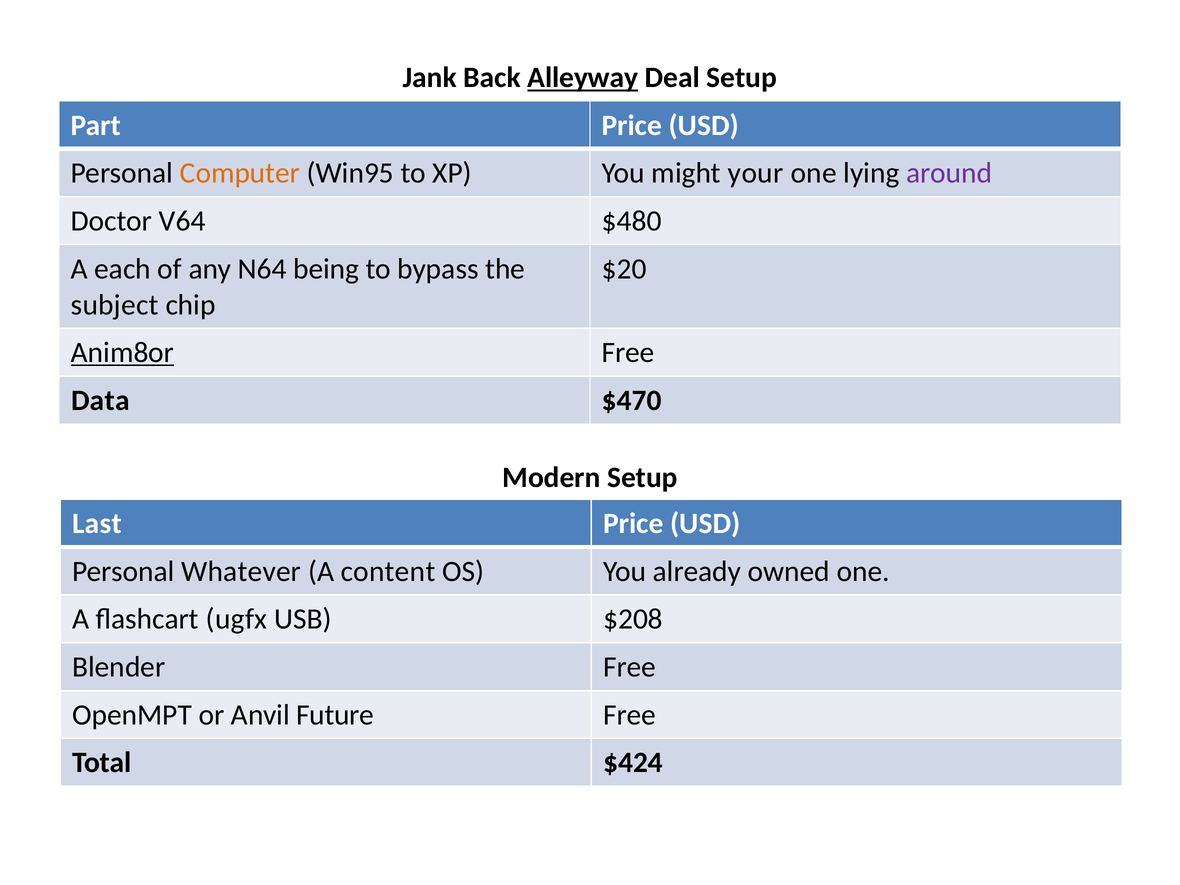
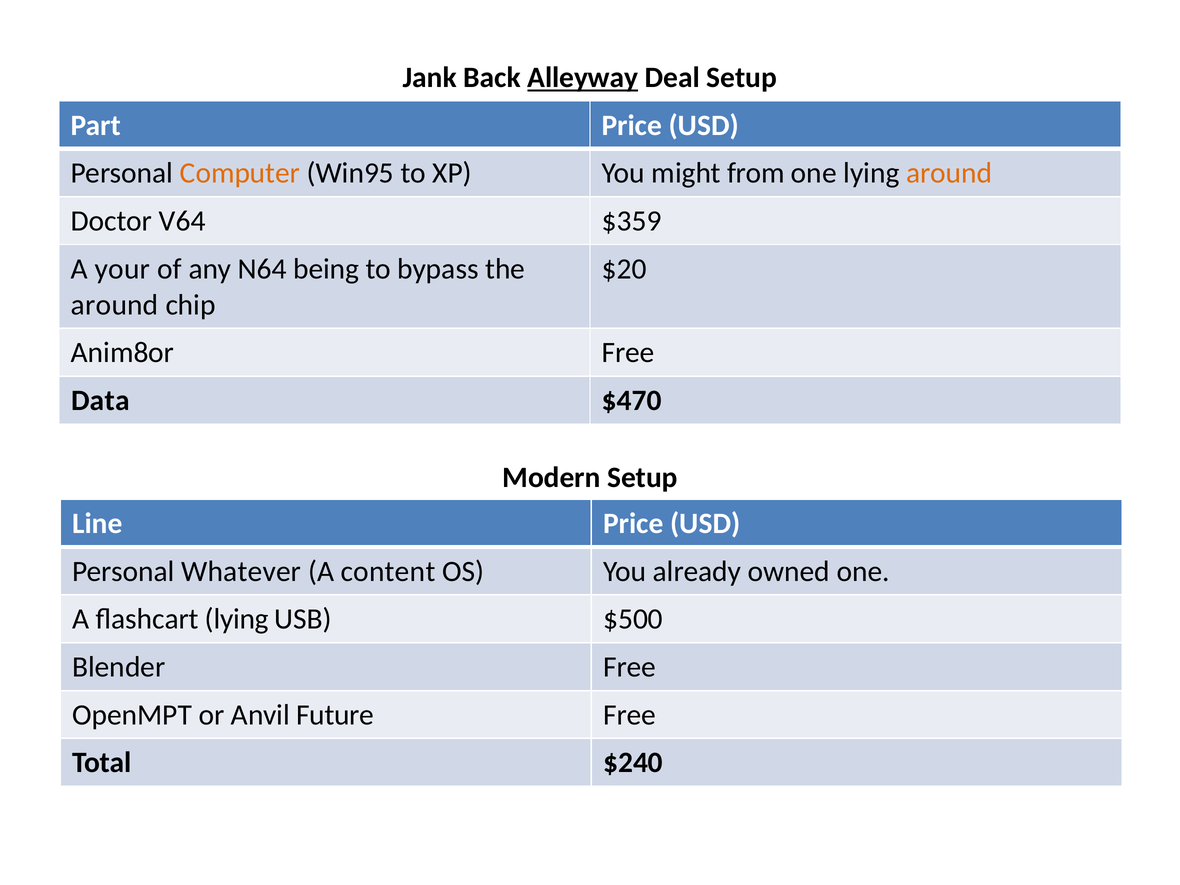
your: your -> from
around at (949, 173) colour: purple -> orange
$480: $480 -> $359
each: each -> your
subject at (115, 305): subject -> around
Anim8or underline: present -> none
Last: Last -> Line
flashcart ugfx: ugfx -> lying
$208: $208 -> $500
$424: $424 -> $240
